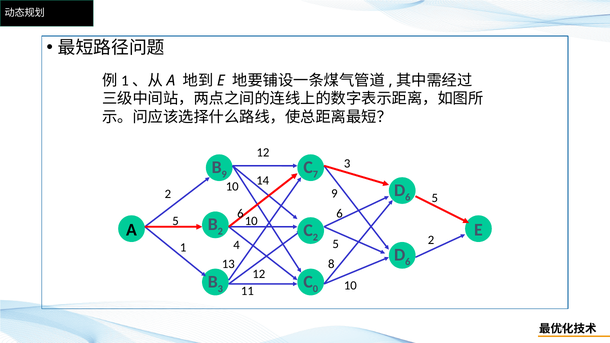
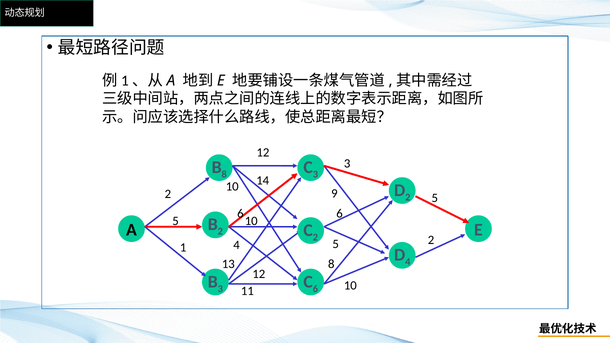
9 at (224, 174): 9 -> 8
7 at (315, 174): 7 -> 3
6 at (408, 197): 6 -> 2
6 at (408, 262): 6 -> 4
0 at (315, 289): 0 -> 6
